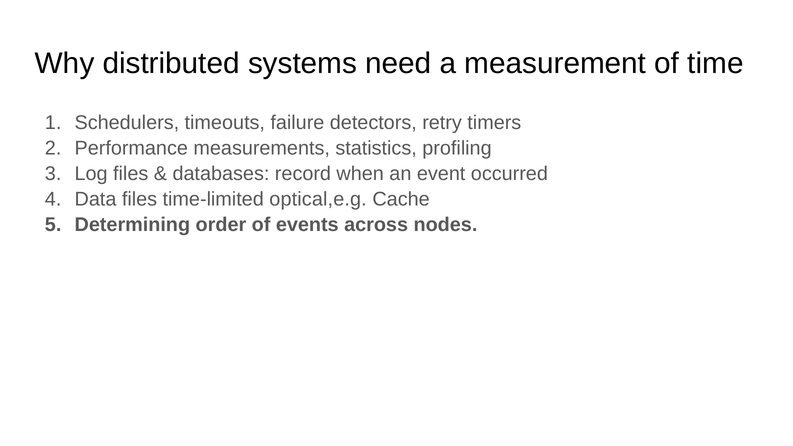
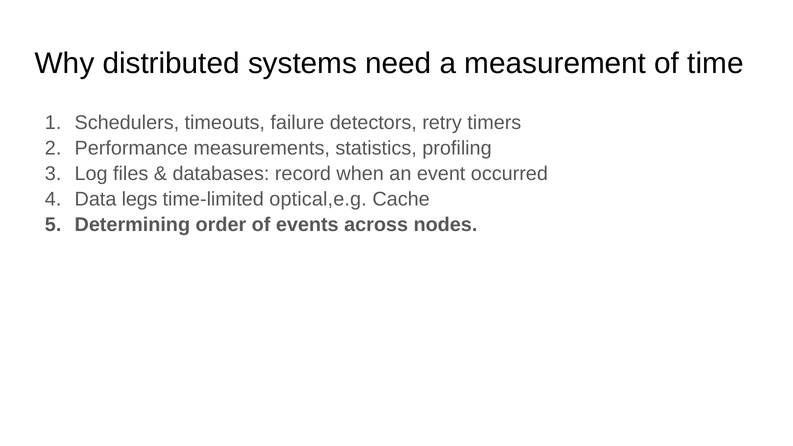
Data files: files -> legs
